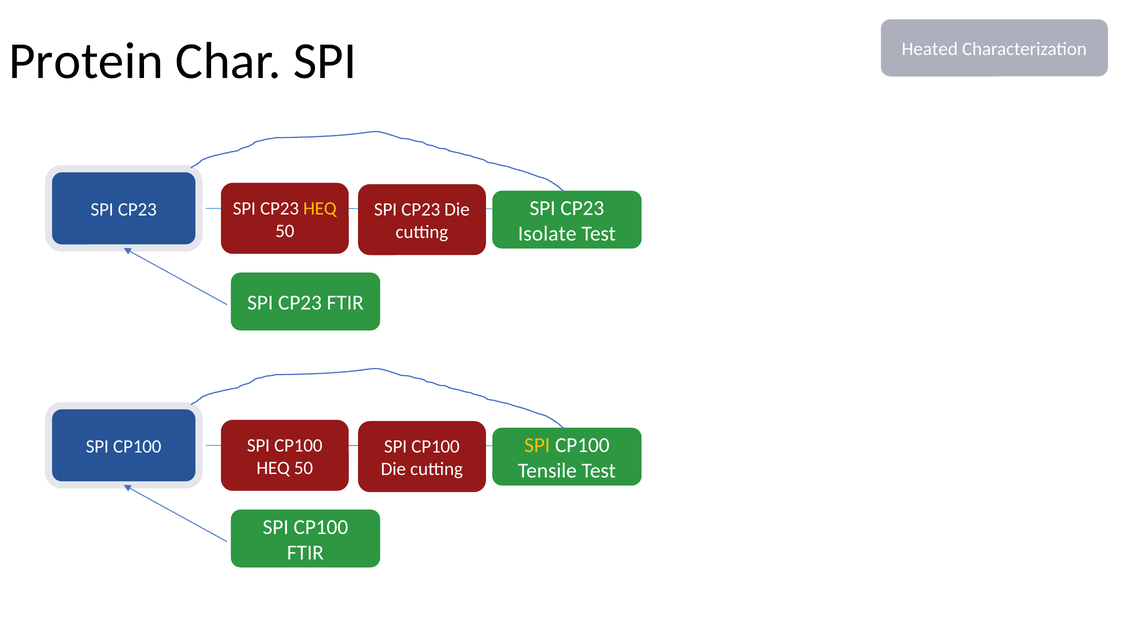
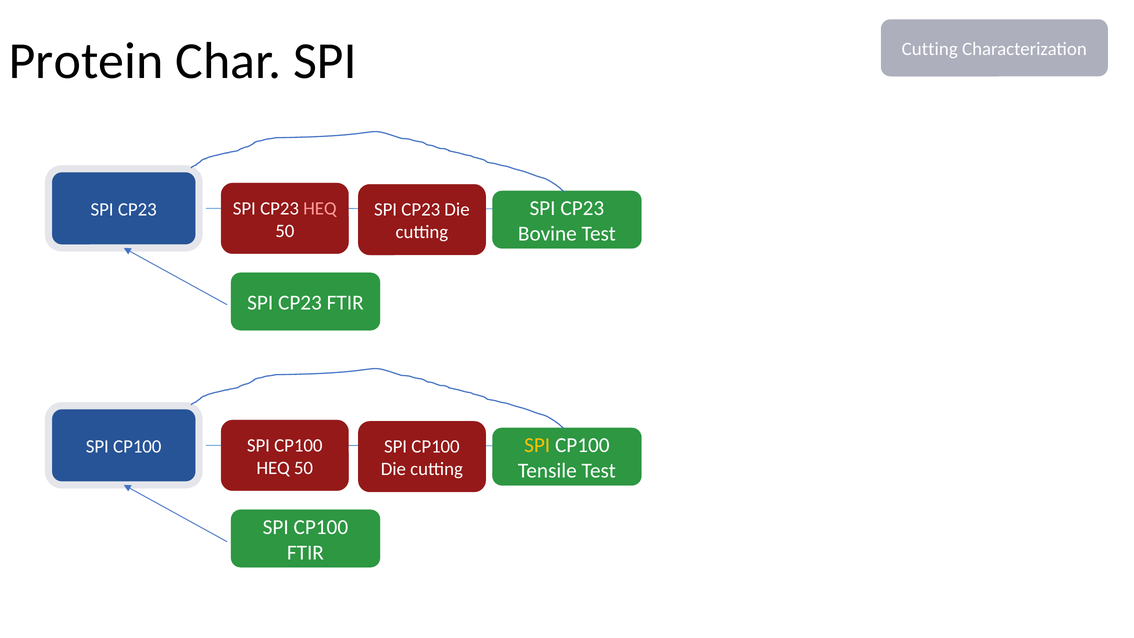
Heated at (930, 49): Heated -> Cutting
HEQ at (320, 208) colour: yellow -> pink
Isolate: Isolate -> Bovine
